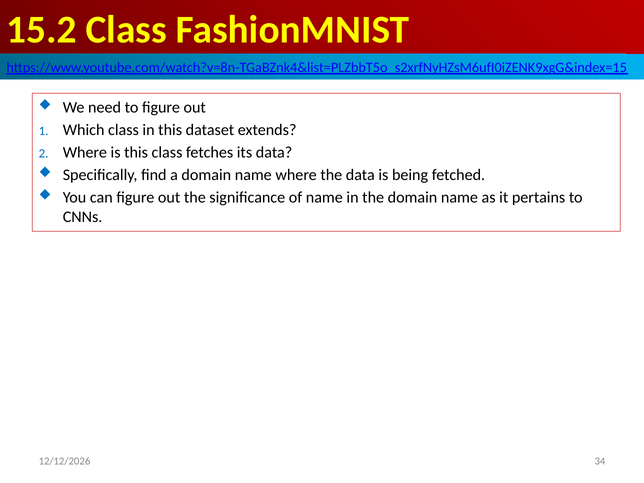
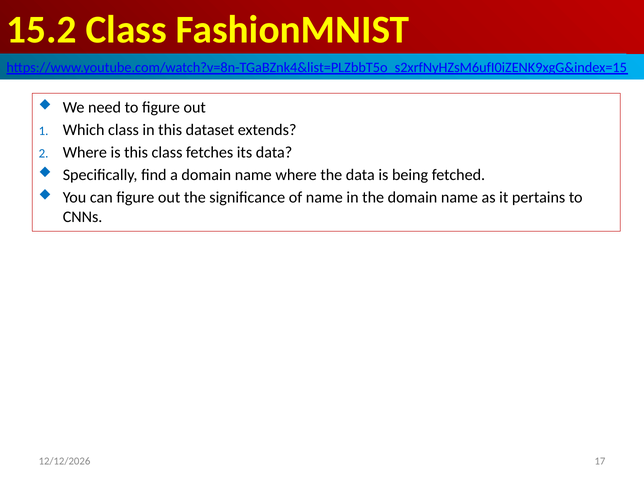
34: 34 -> 17
